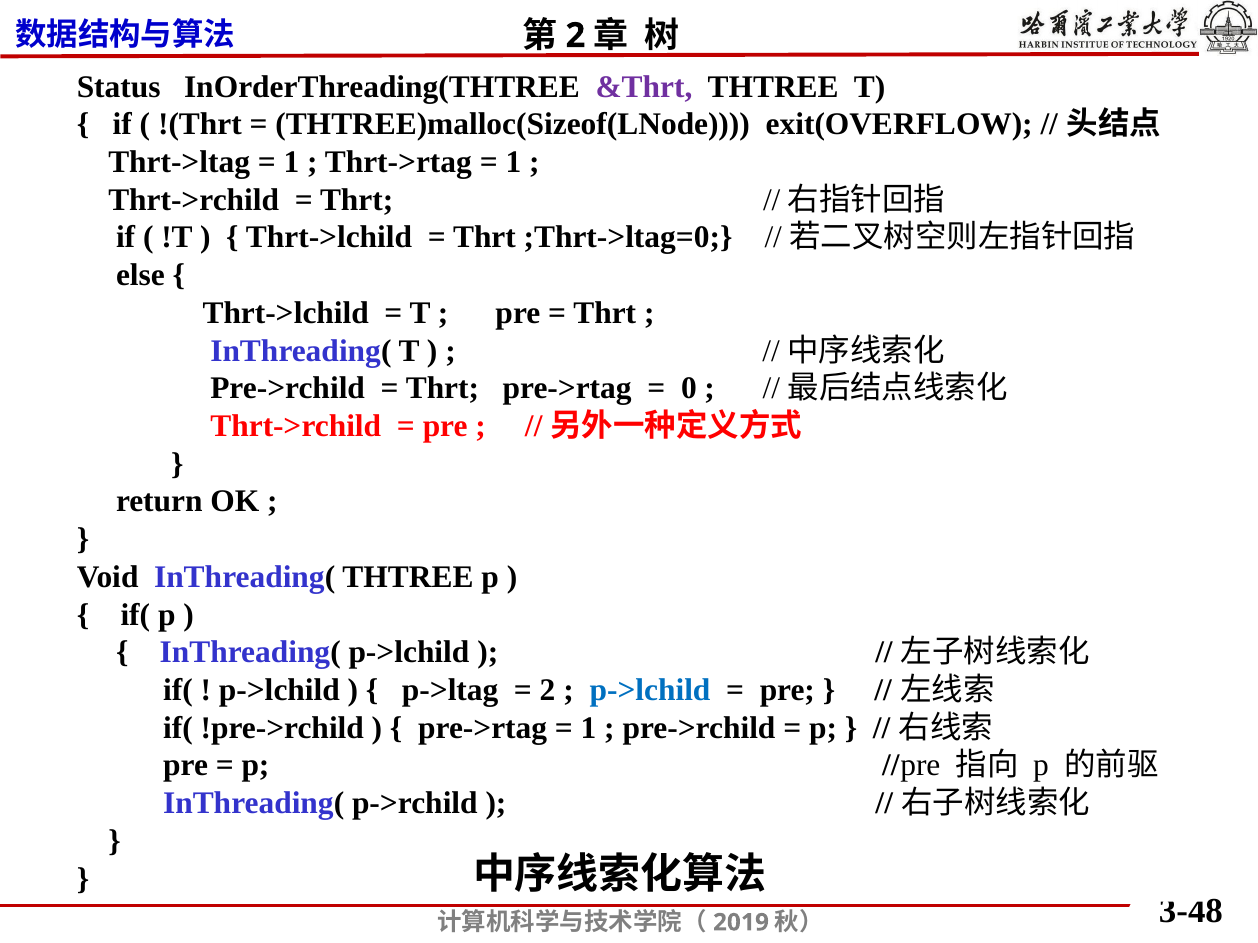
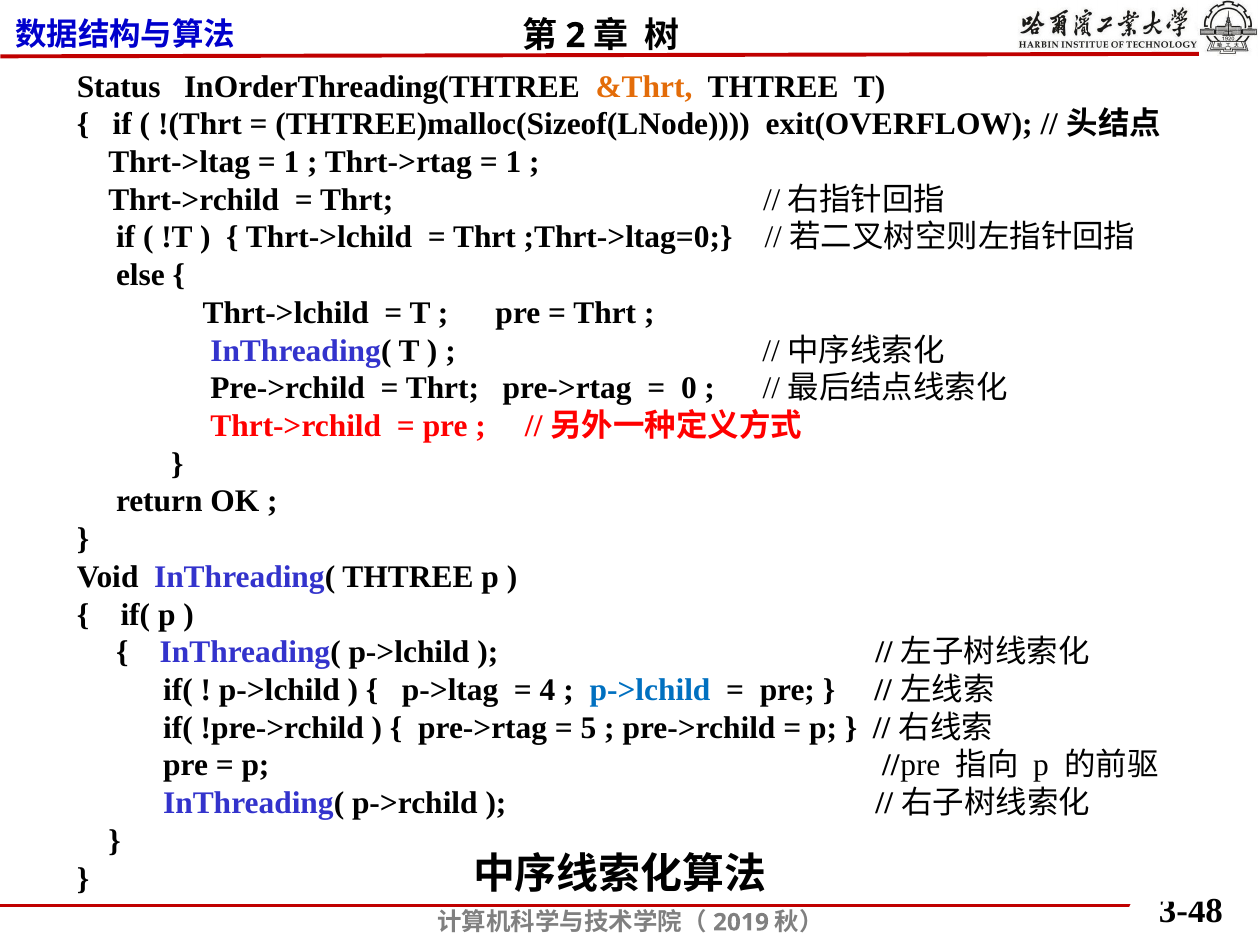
&Thrt colour: purple -> orange
2 at (548, 691): 2 -> 4
1 at (589, 728): 1 -> 5
